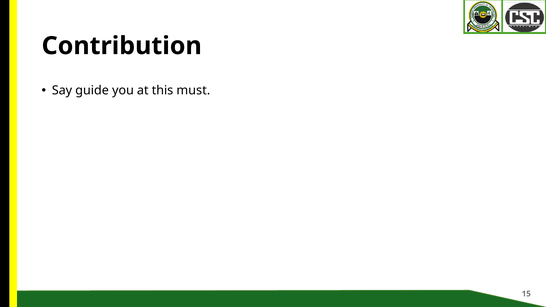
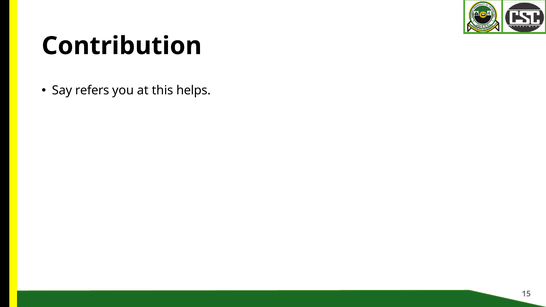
guide: guide -> refers
must: must -> helps
